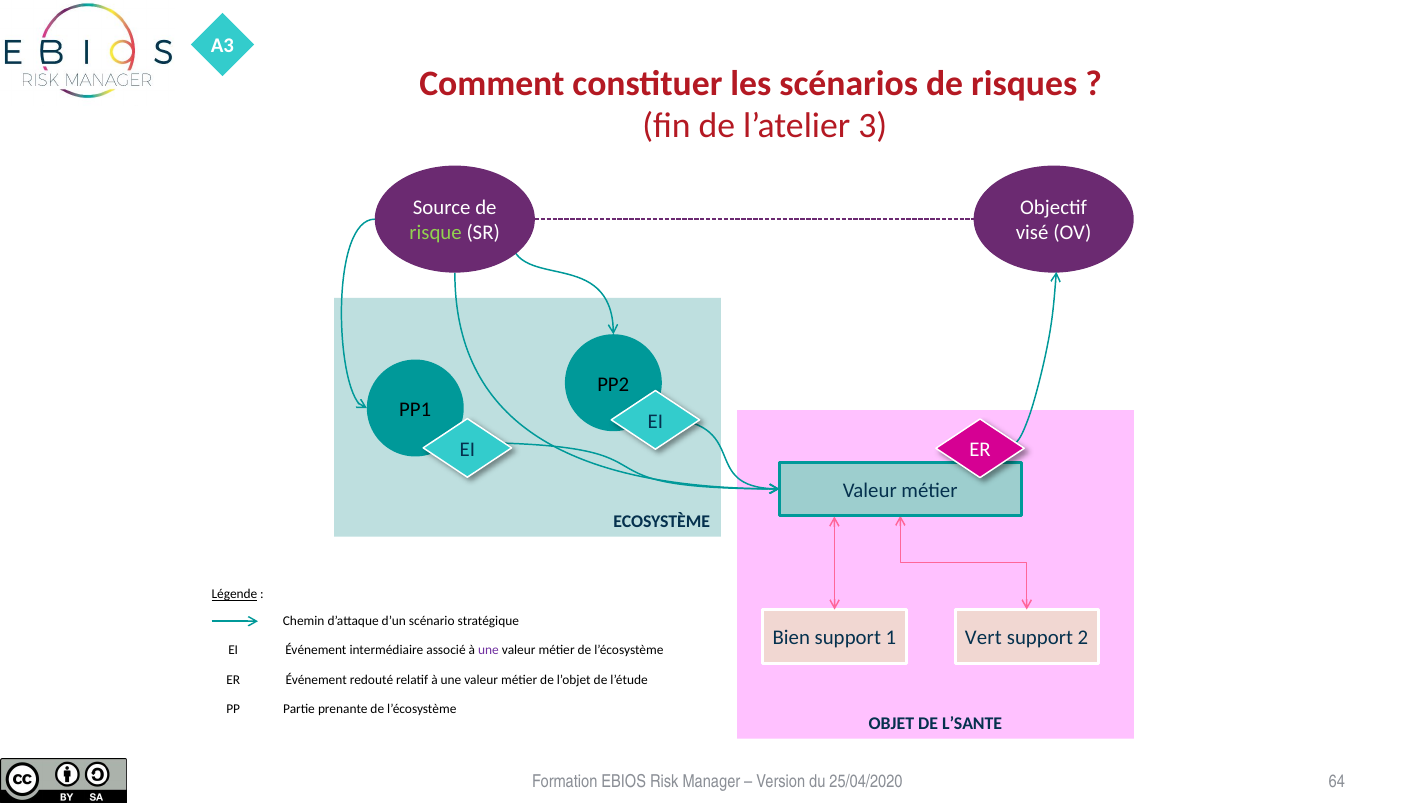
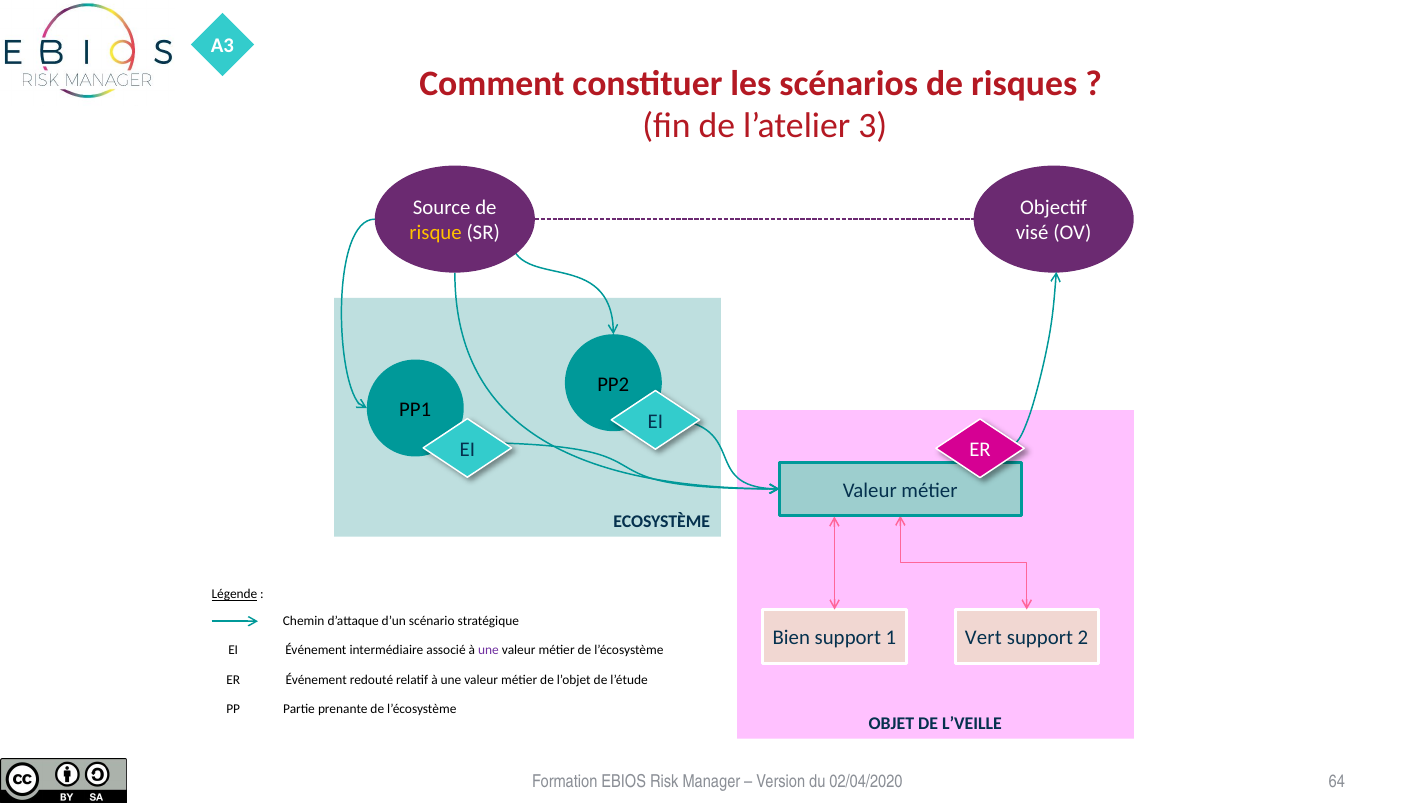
risque colour: light green -> yellow
L’SANTE: L’SANTE -> L’VEILLE
25/04/2020: 25/04/2020 -> 02/04/2020
